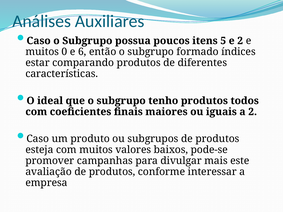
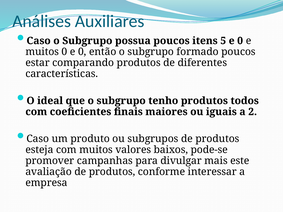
5 e 2: 2 -> 0
0 e 6: 6 -> 0
formado índices: índices -> poucos
